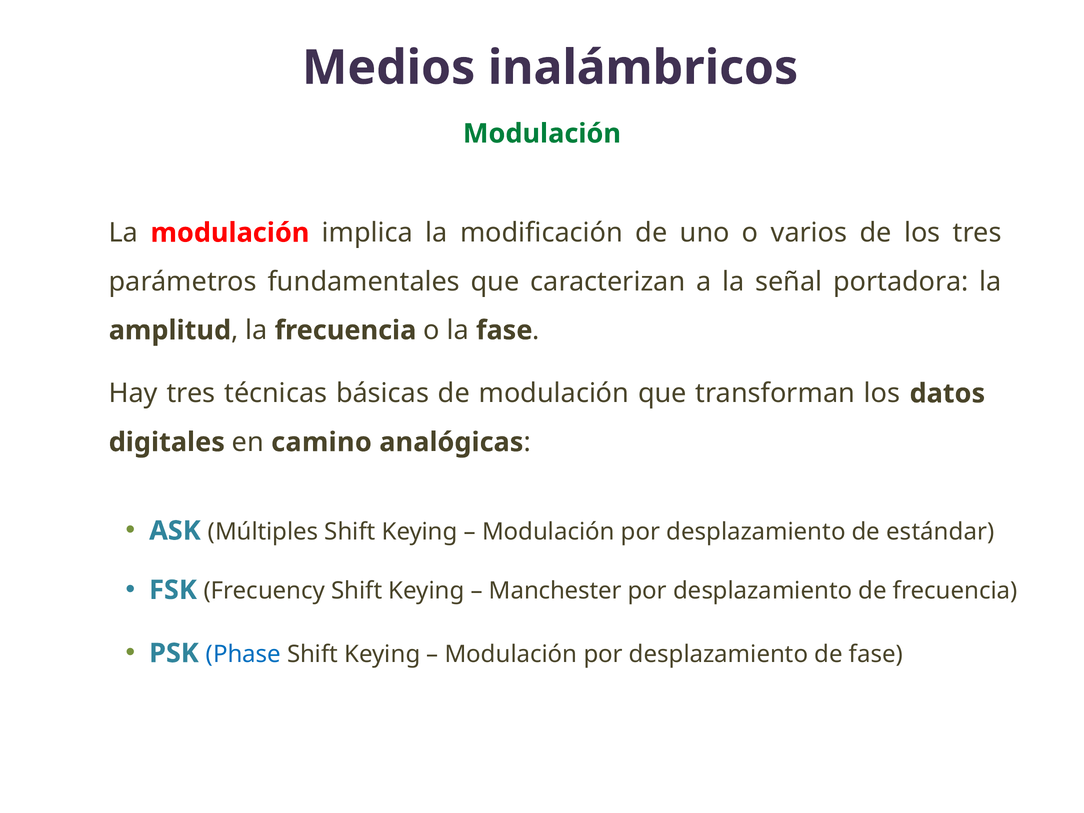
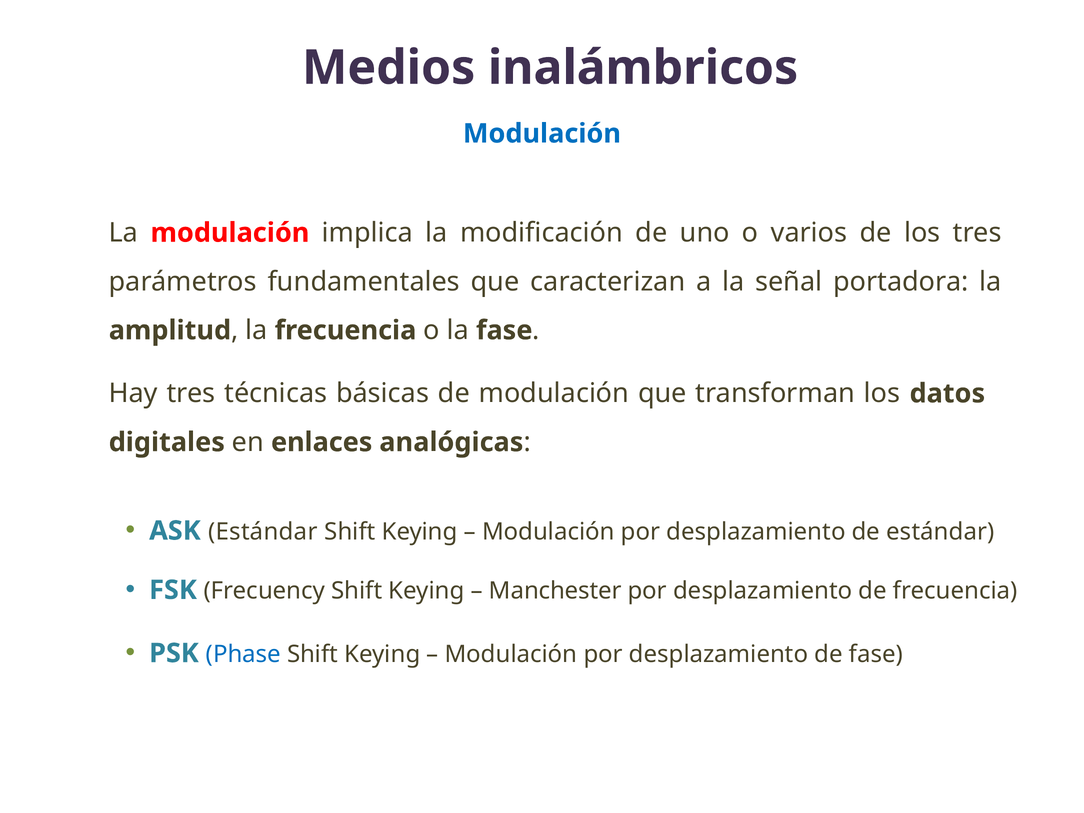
Modulación at (542, 134) colour: green -> blue
camino: camino -> enlaces
ASK Múltiples: Múltiples -> Estándar
